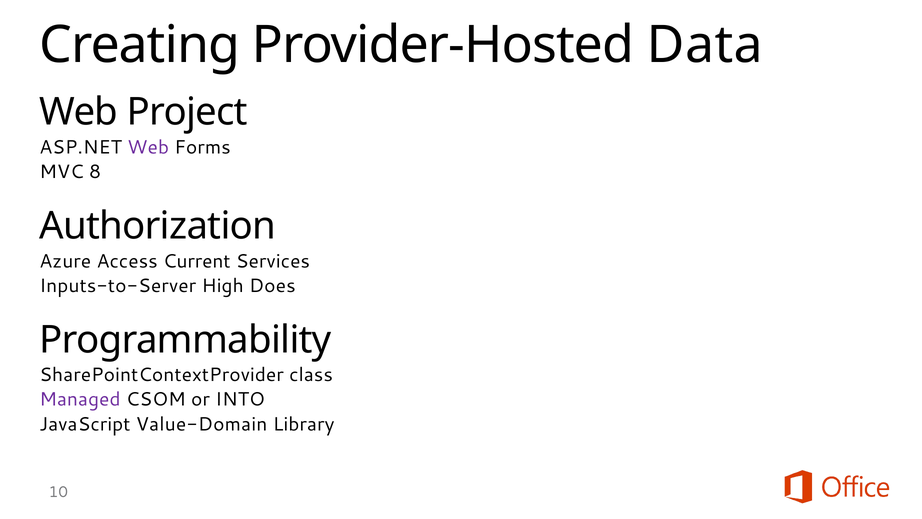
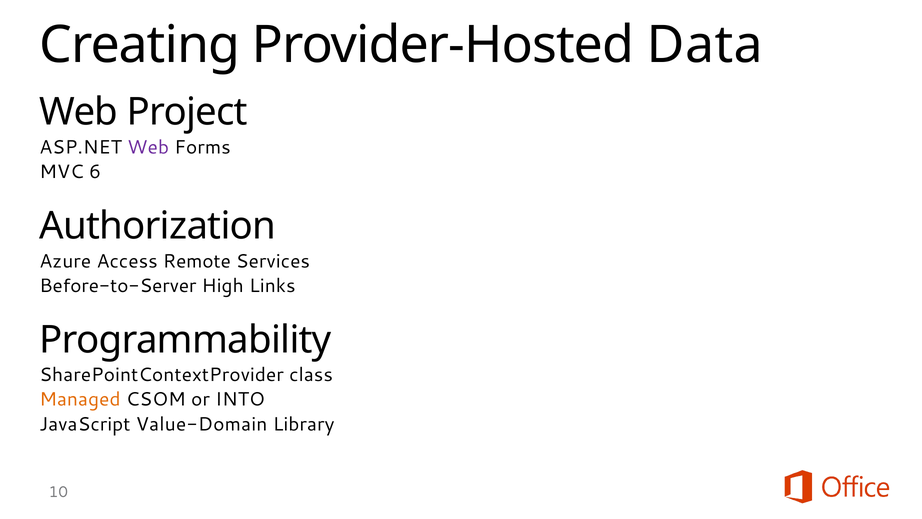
8: 8 -> 6
Current: Current -> Remote
Inputs-to-Server: Inputs-to-Server -> Before-to-Server
Does: Does -> Links
Managed colour: purple -> orange
